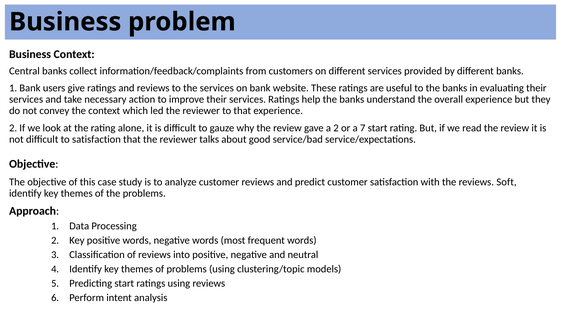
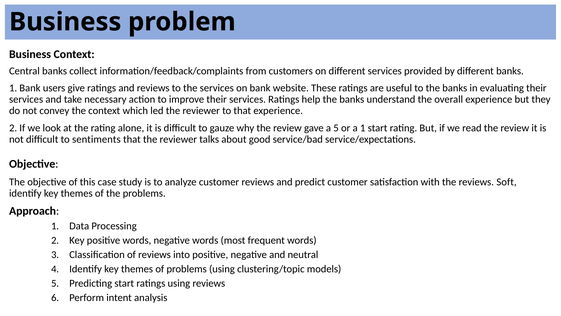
a 2: 2 -> 5
a 7: 7 -> 1
to satisfaction: satisfaction -> sentiments
